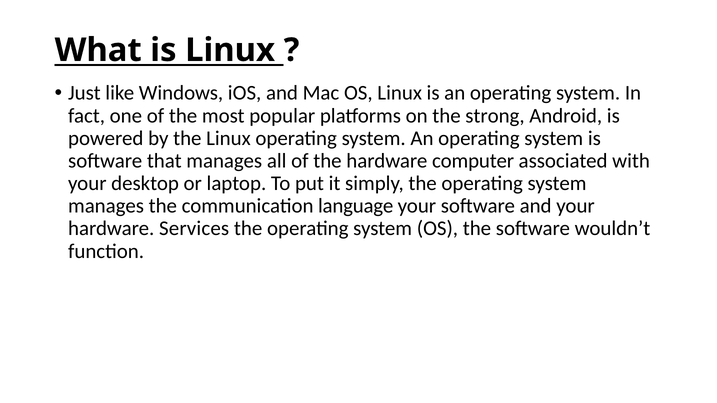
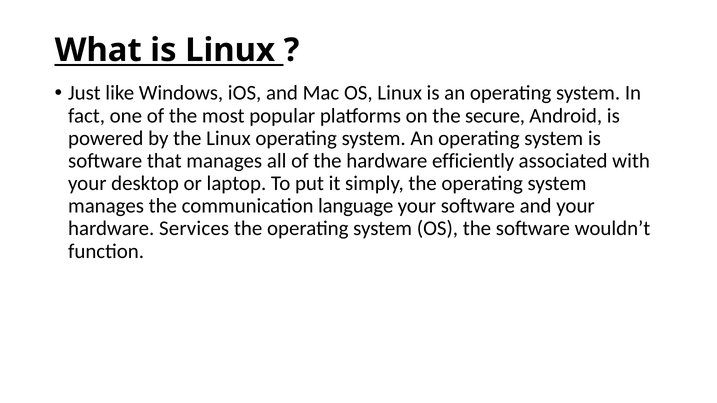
strong: strong -> secure
computer: computer -> efficiently
